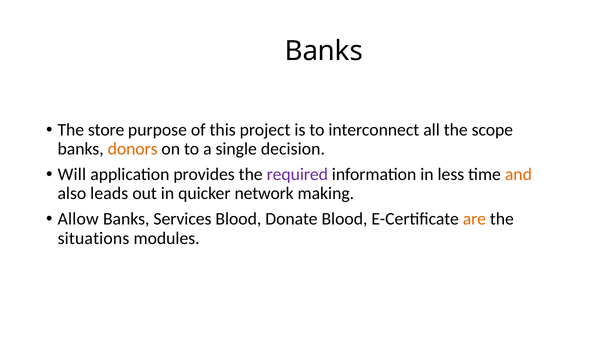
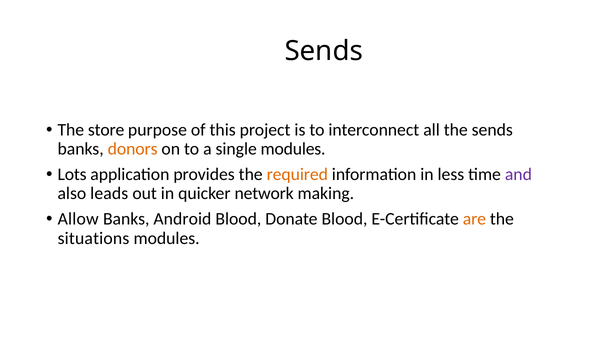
Banks at (324, 51): Banks -> Sends
the scope: scope -> sends
single decision: decision -> modules
Will: Will -> Lots
required colour: purple -> orange
and colour: orange -> purple
Services: Services -> Android
